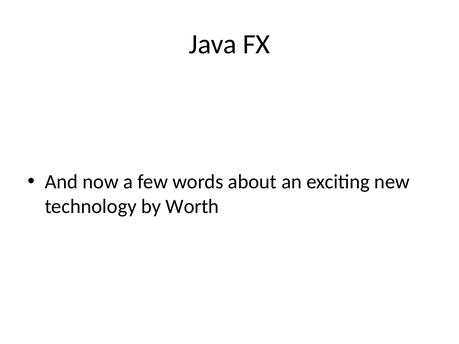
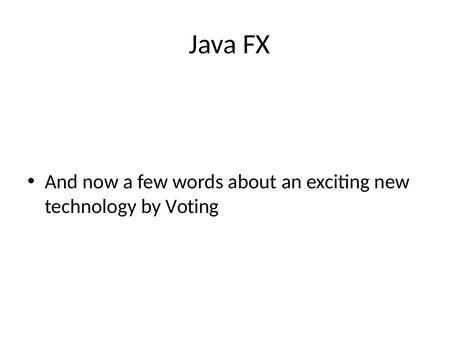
Worth: Worth -> Voting
